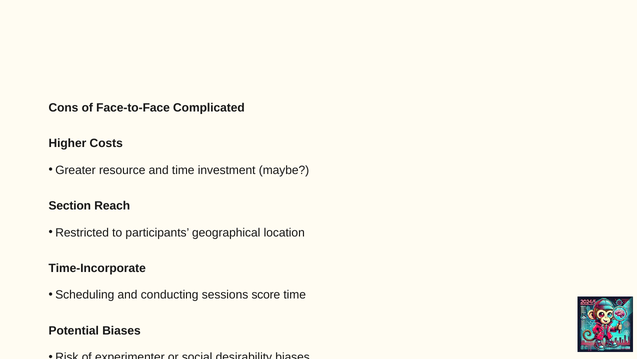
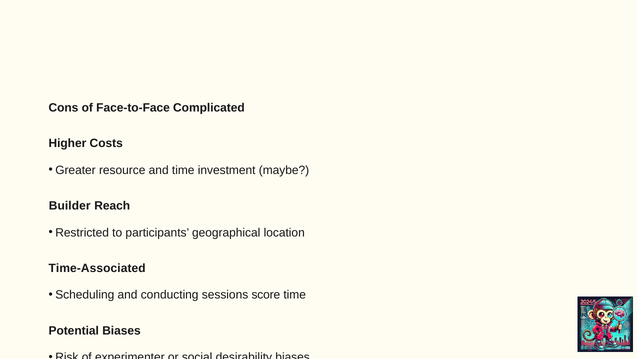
Section: Section -> Builder
Time-Incorporate: Time-Incorporate -> Time-Associated
